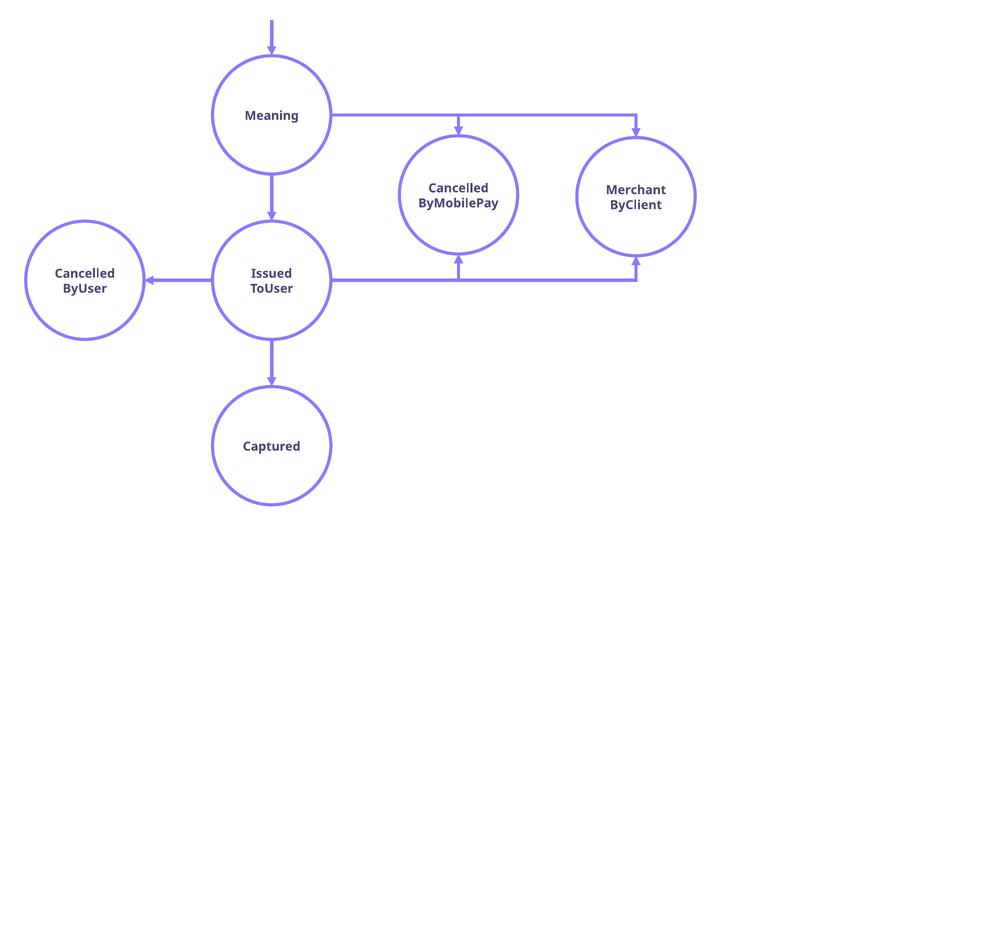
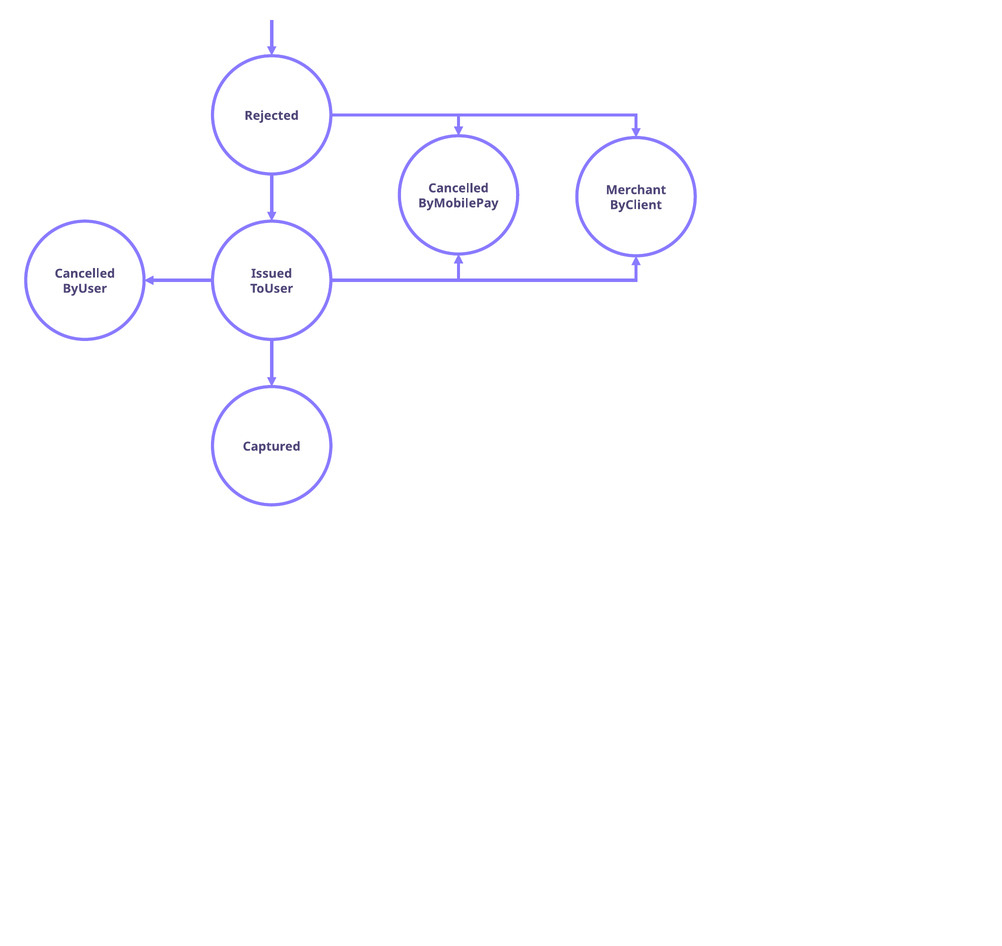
Meaning: Meaning -> Rejected
